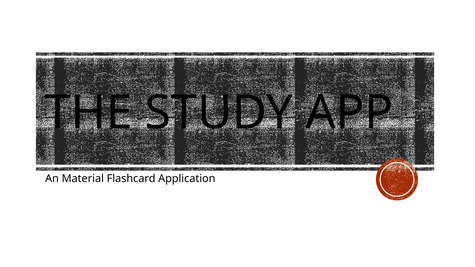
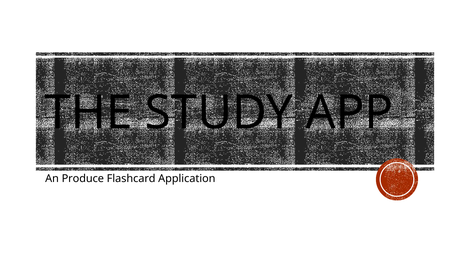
Material: Material -> Produce
